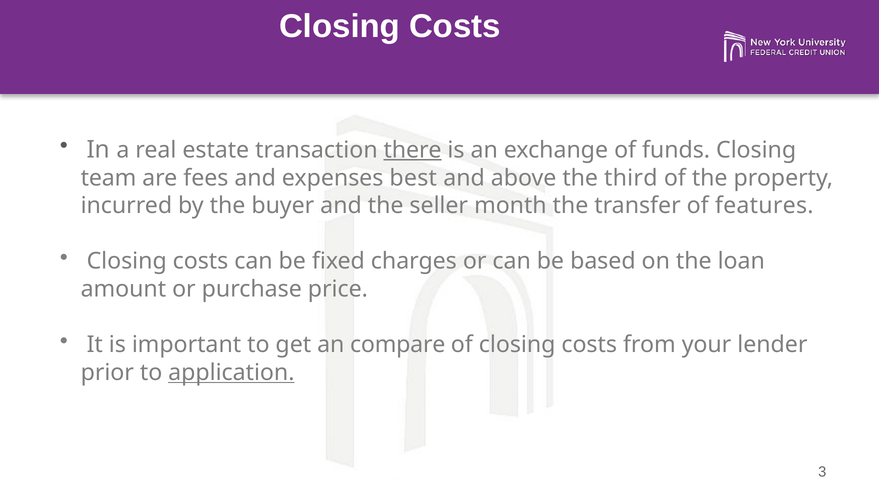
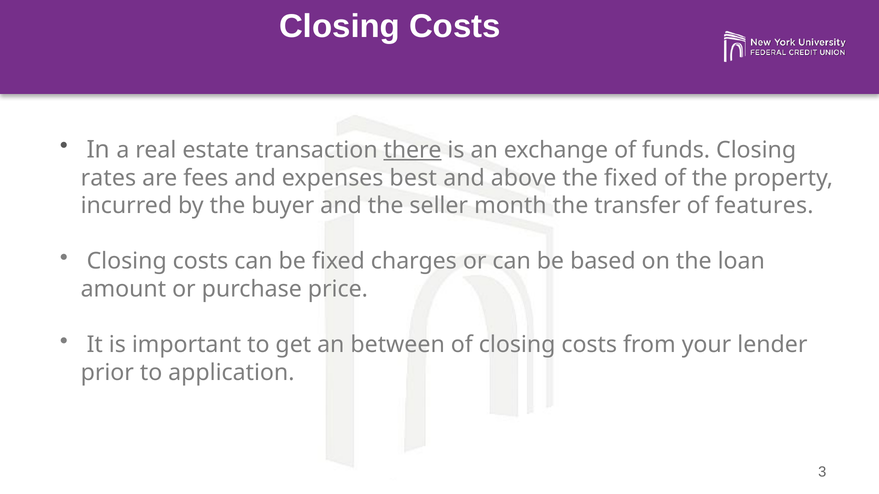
team: team -> rates
the third: third -> fixed
compare: compare -> between
application underline: present -> none
